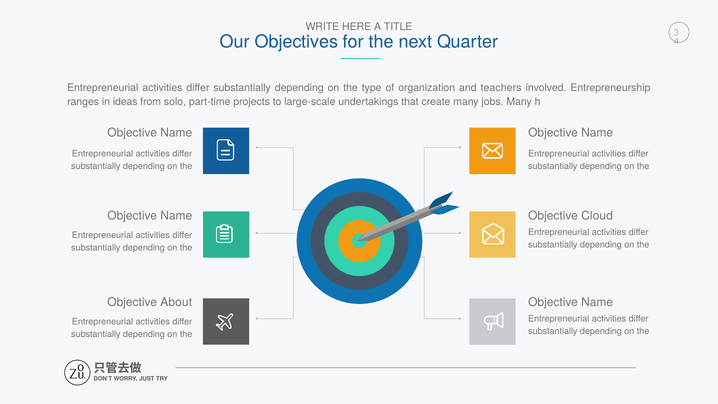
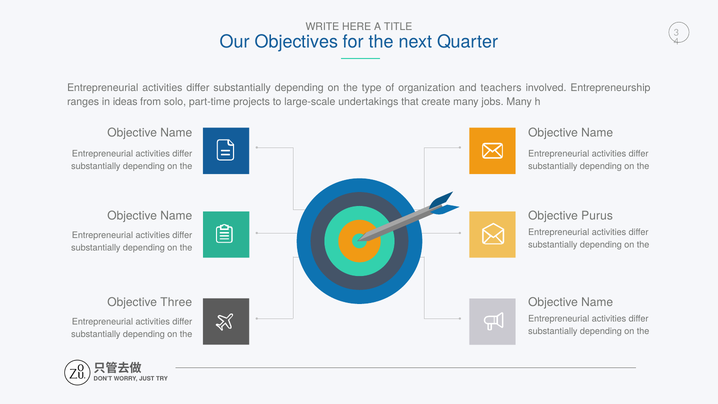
Cloud: Cloud -> Purus
About: About -> Three
